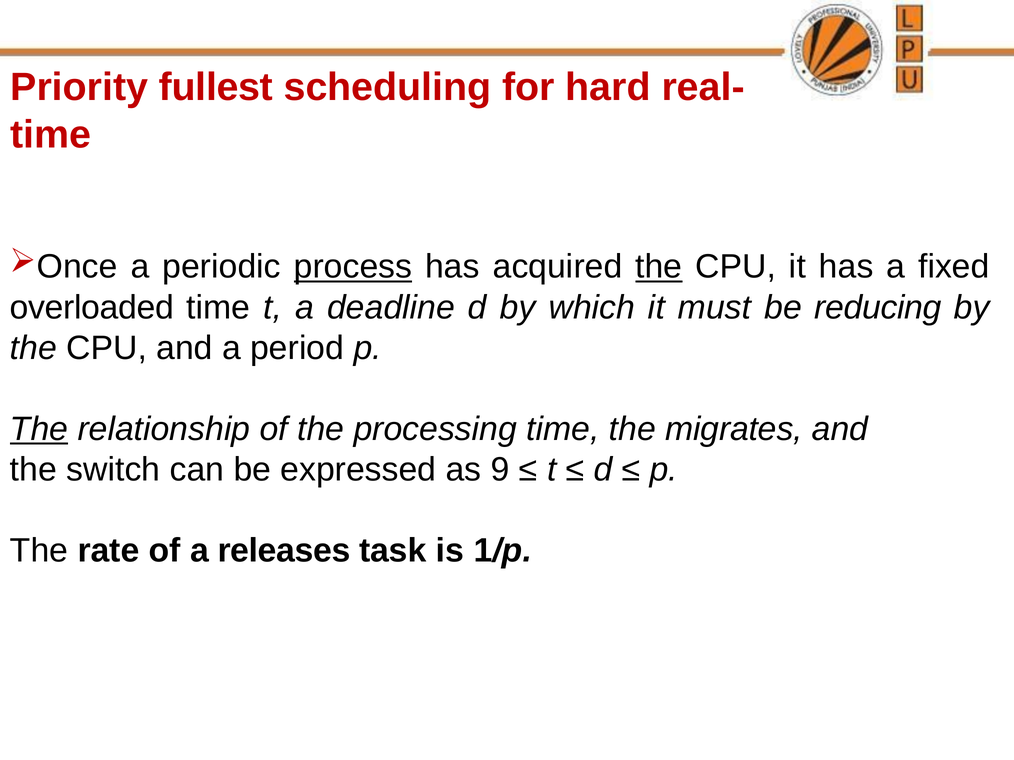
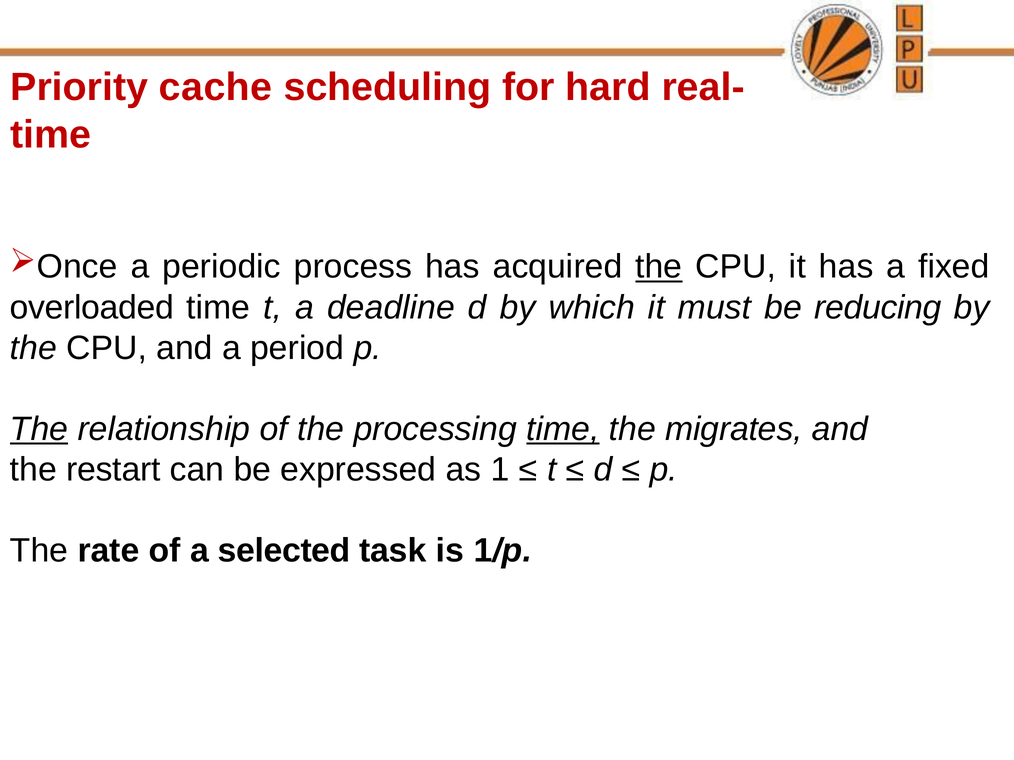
fullest: fullest -> cache
process underline: present -> none
time at (563, 429) underline: none -> present
switch: switch -> restart
9: 9 -> 1
releases: releases -> selected
